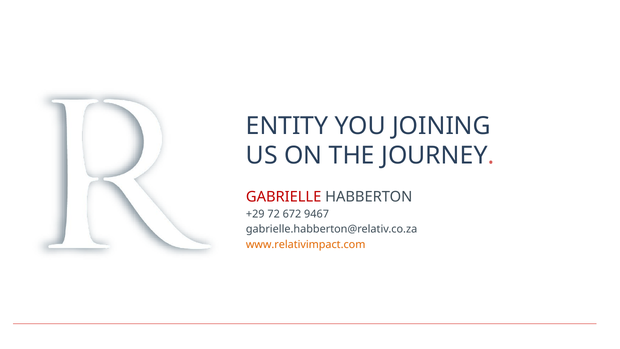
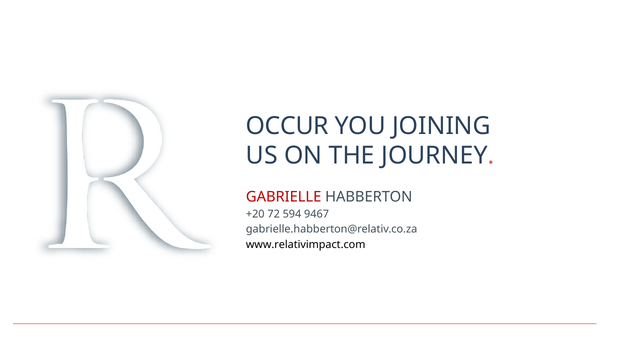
ENTITY: ENTITY -> OCCUR
+29: +29 -> +20
672: 672 -> 594
www.relativimpact.com colour: orange -> black
